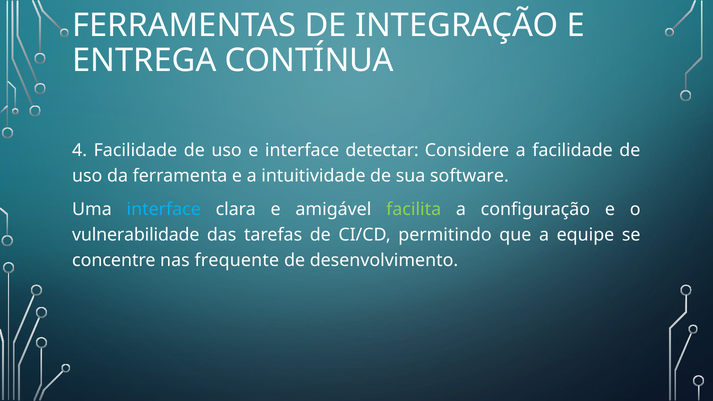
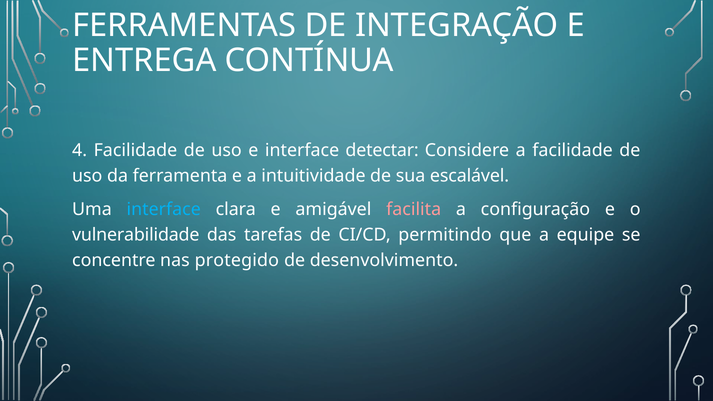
software: software -> escalável
facilita colour: light green -> pink
frequente: frequente -> protegido
